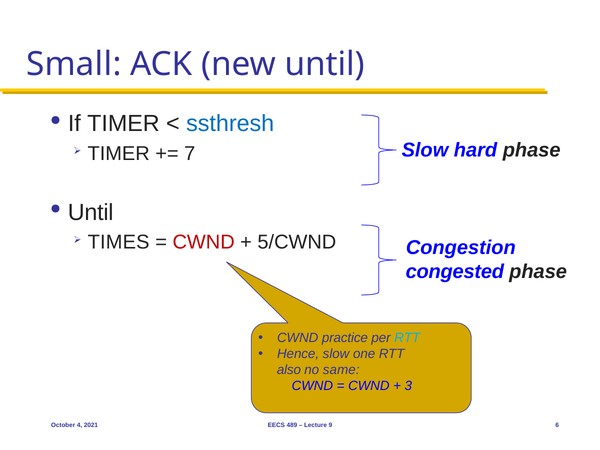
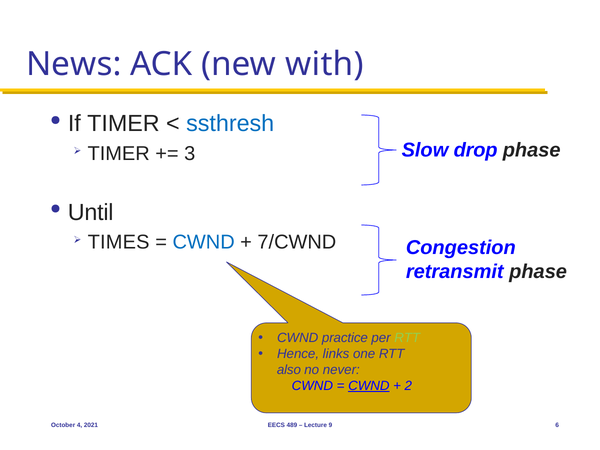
Small: Small -> News
new until: until -> with
hard: hard -> drop
7: 7 -> 3
CWND at (204, 242) colour: red -> blue
5/CWND: 5/CWND -> 7/CWND
congested: congested -> retransmit
RTT at (407, 338) colour: light blue -> light green
Hence slow: slow -> links
same: same -> never
CWND at (369, 386) underline: none -> present
3: 3 -> 2
